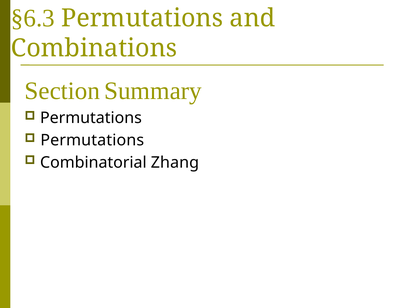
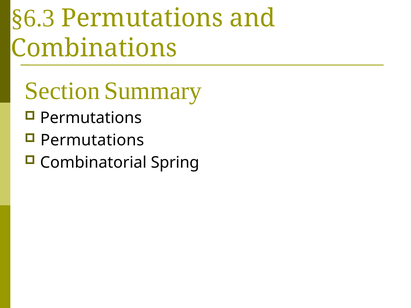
Zhang: Zhang -> Spring
